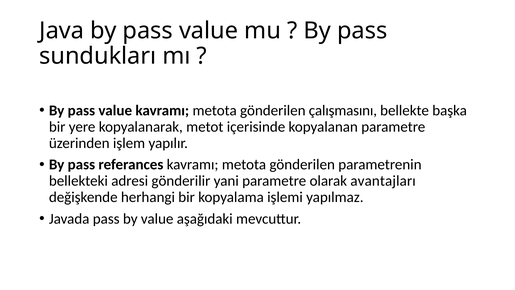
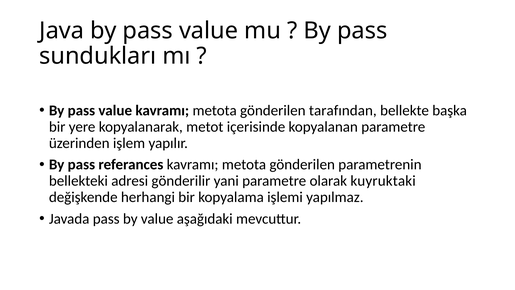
çalışmasını: çalışmasını -> tarafından
avantajları: avantajları -> kuyruktaki
